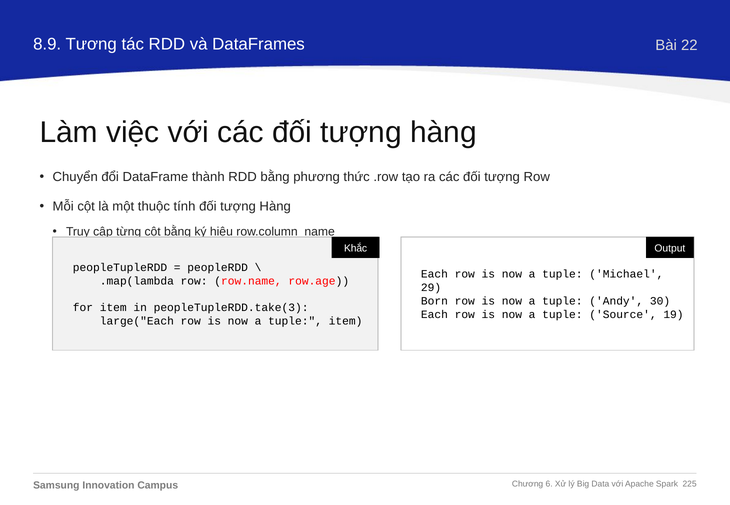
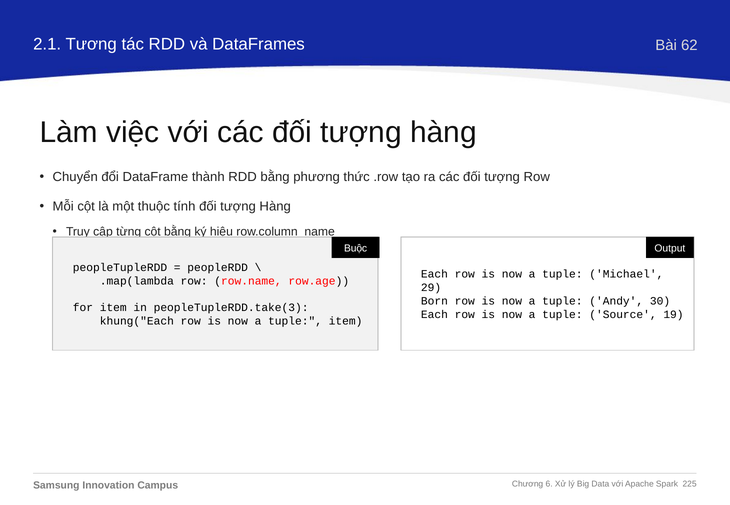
8.9: 8.9 -> 2.1
22: 22 -> 62
Khắc: Khắc -> Buộc
large("Each: large("Each -> khung("Each
